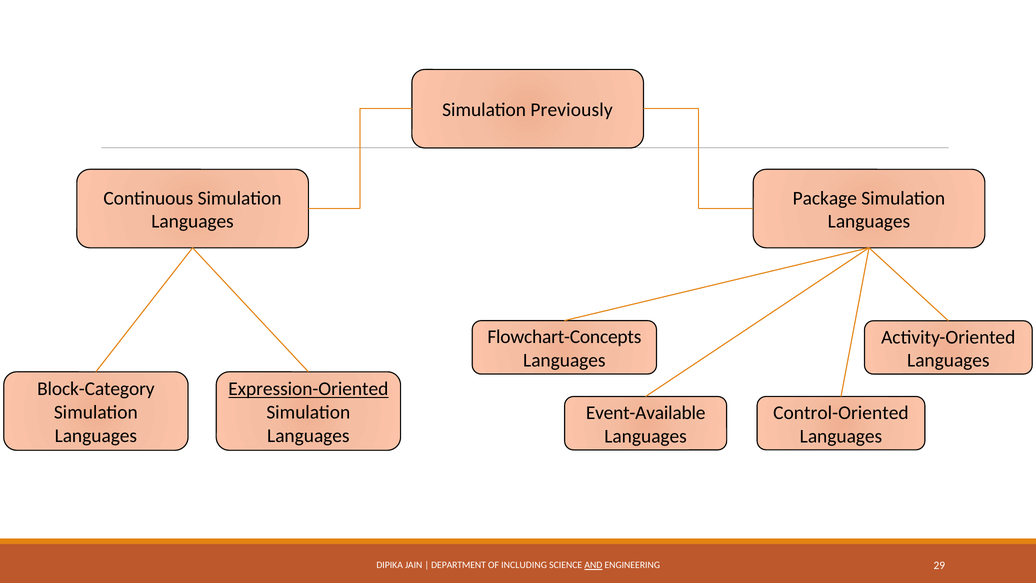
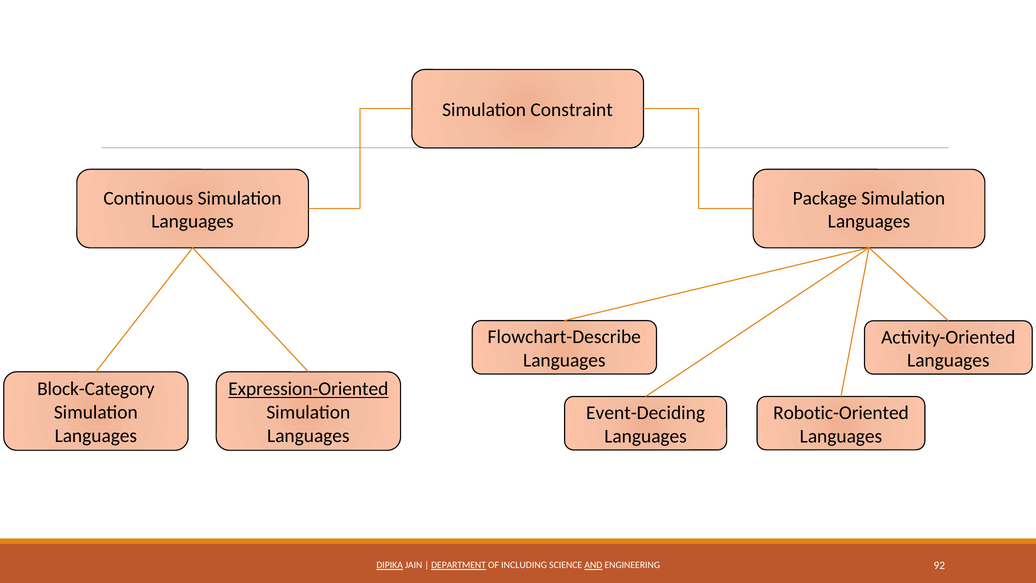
Previously: Previously -> Constraint
Flowchart-Concepts: Flowchart-Concepts -> Flowchart-Describe
Control-Oriented: Control-Oriented -> Robotic-Oriented
Event-Available: Event-Available -> Event-Deciding
DIPIKA underline: none -> present
DEPARTMENT underline: none -> present
29: 29 -> 92
